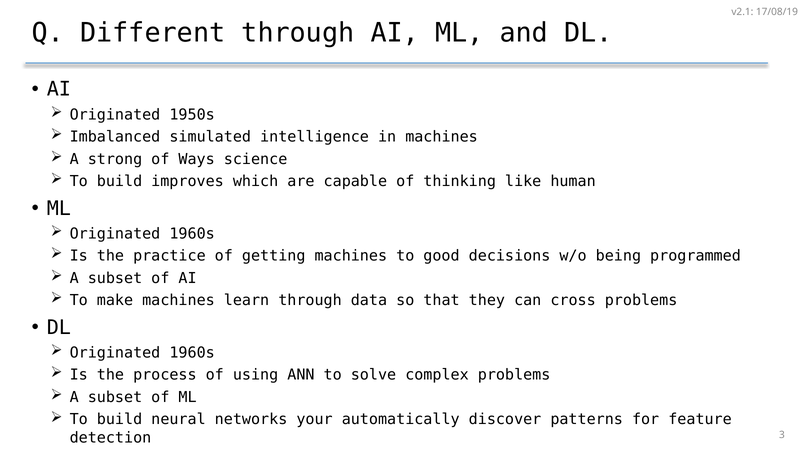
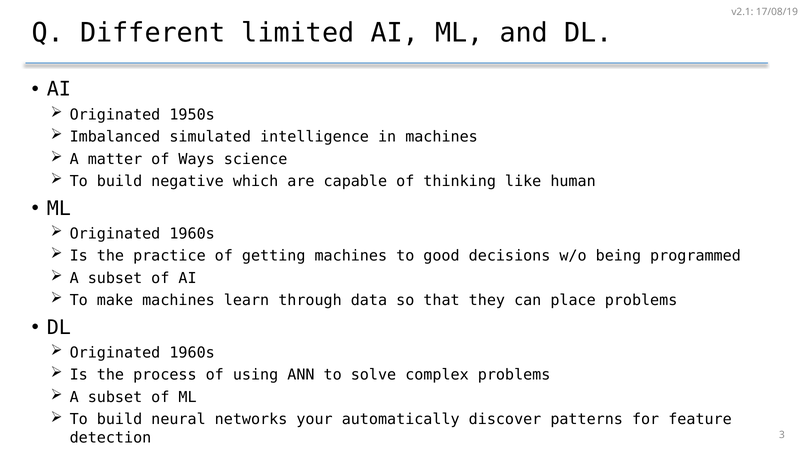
Different through: through -> limited
strong: strong -> matter
improves: improves -> negative
cross: cross -> place
